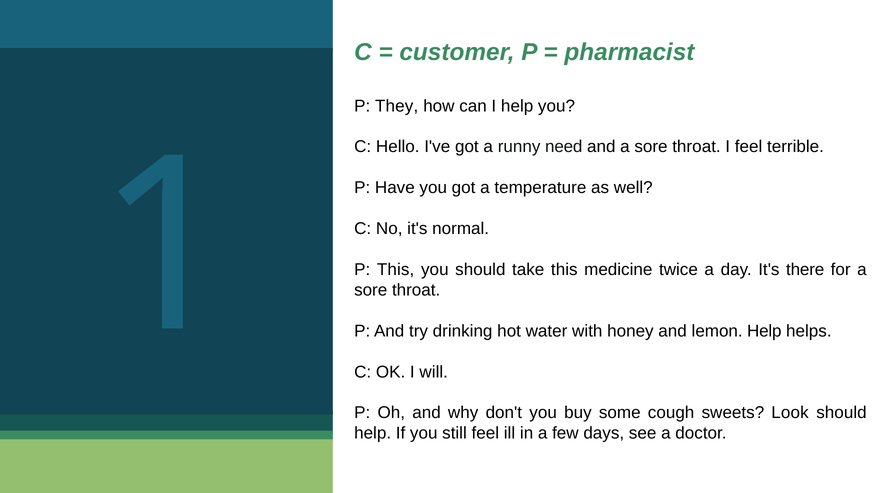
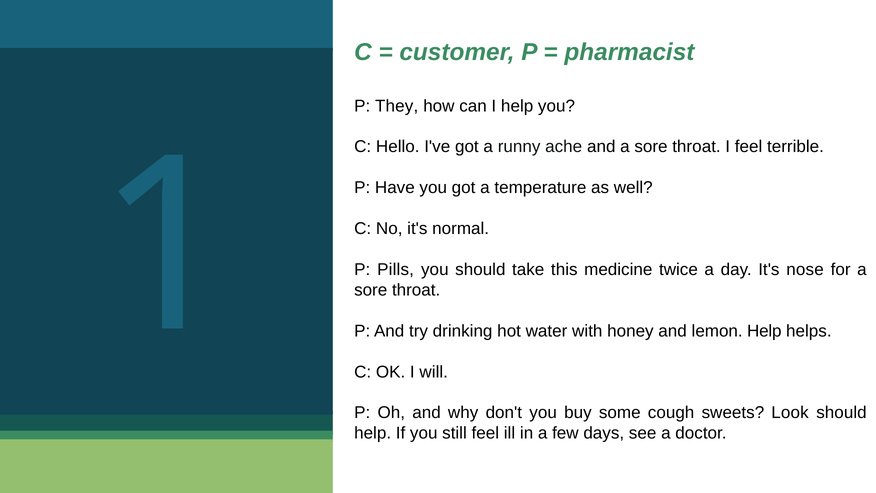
need: need -> ache
P This: This -> Pills
there: there -> nose
